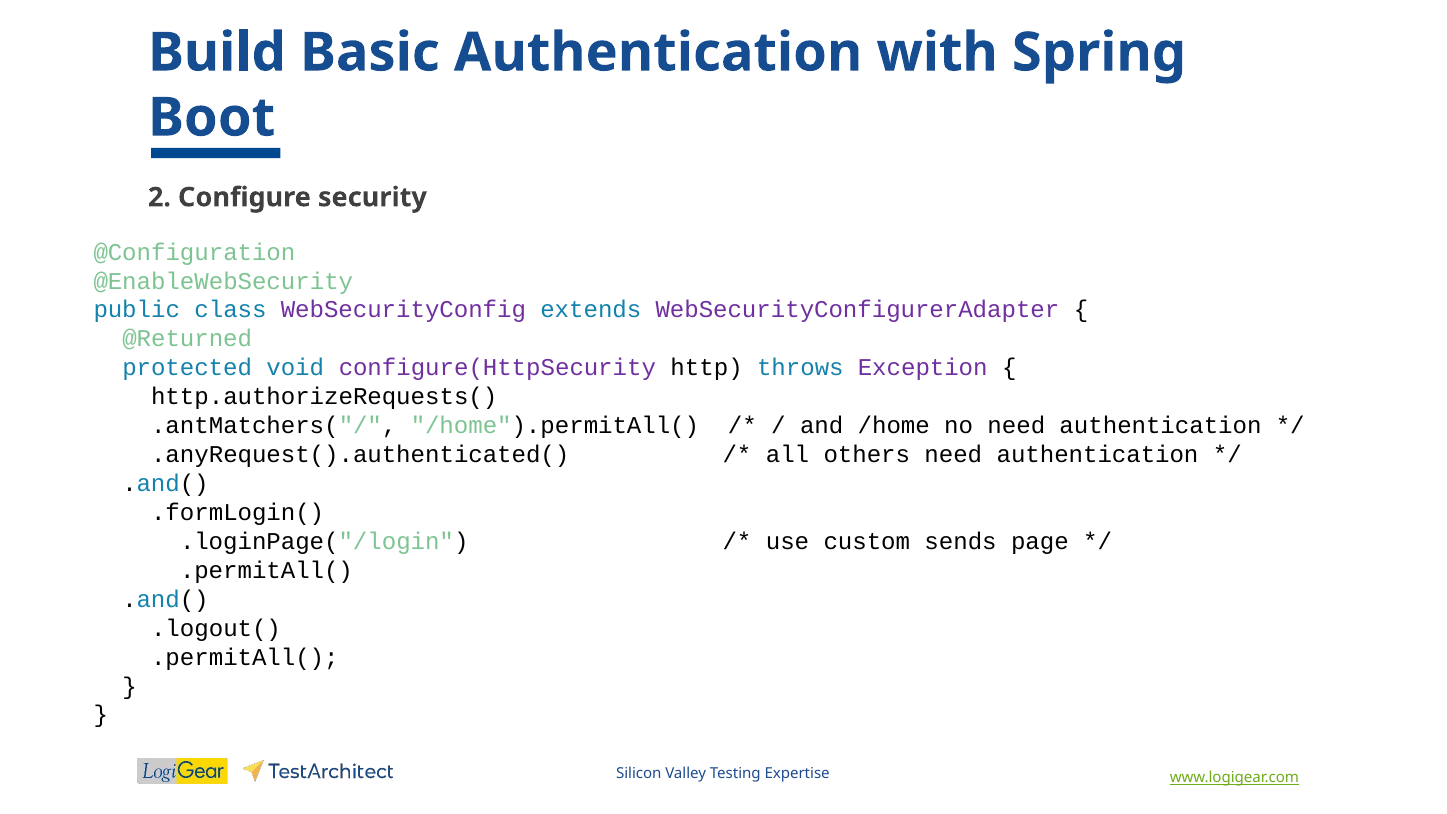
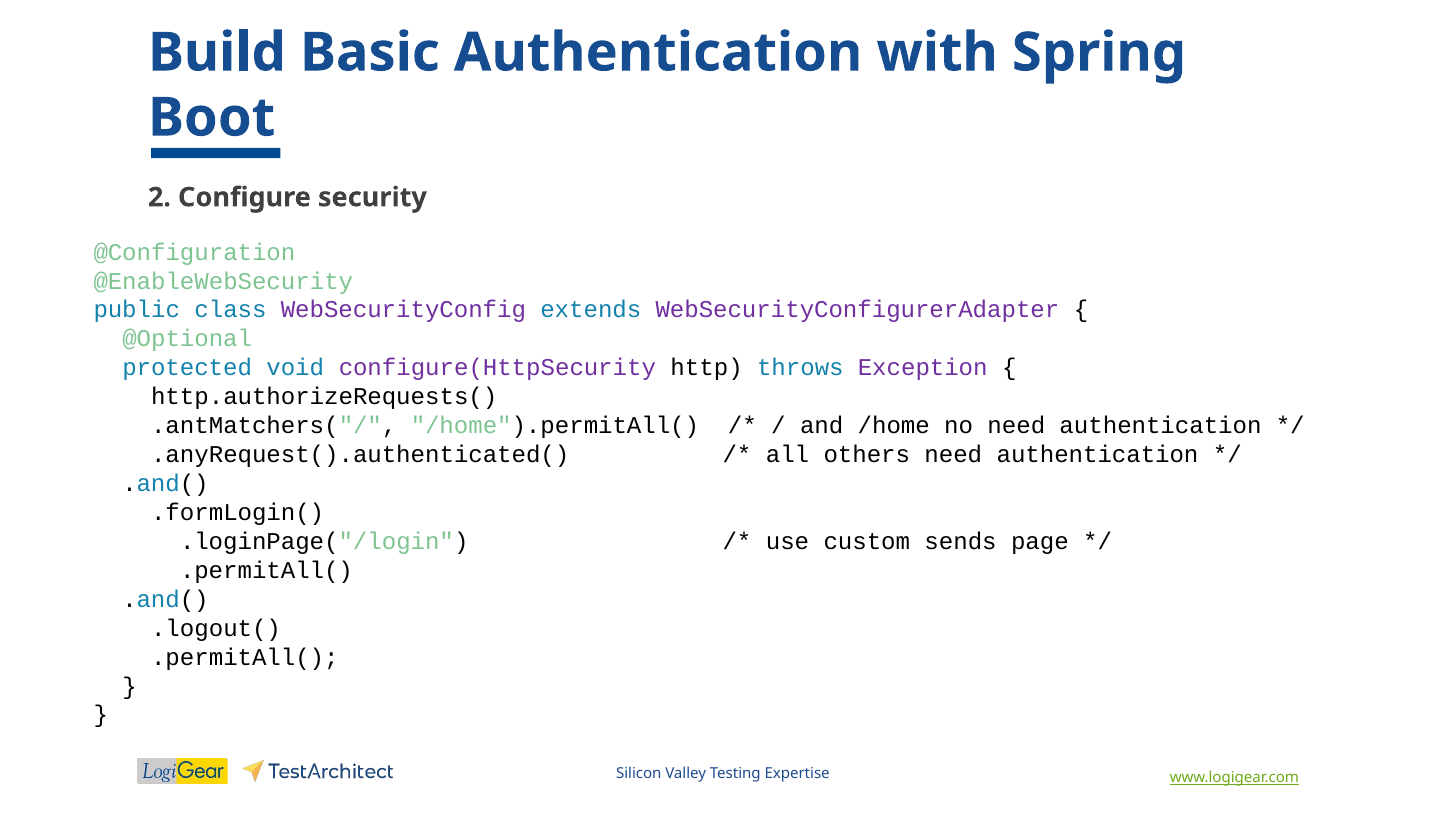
@Returned: @Returned -> @Optional
